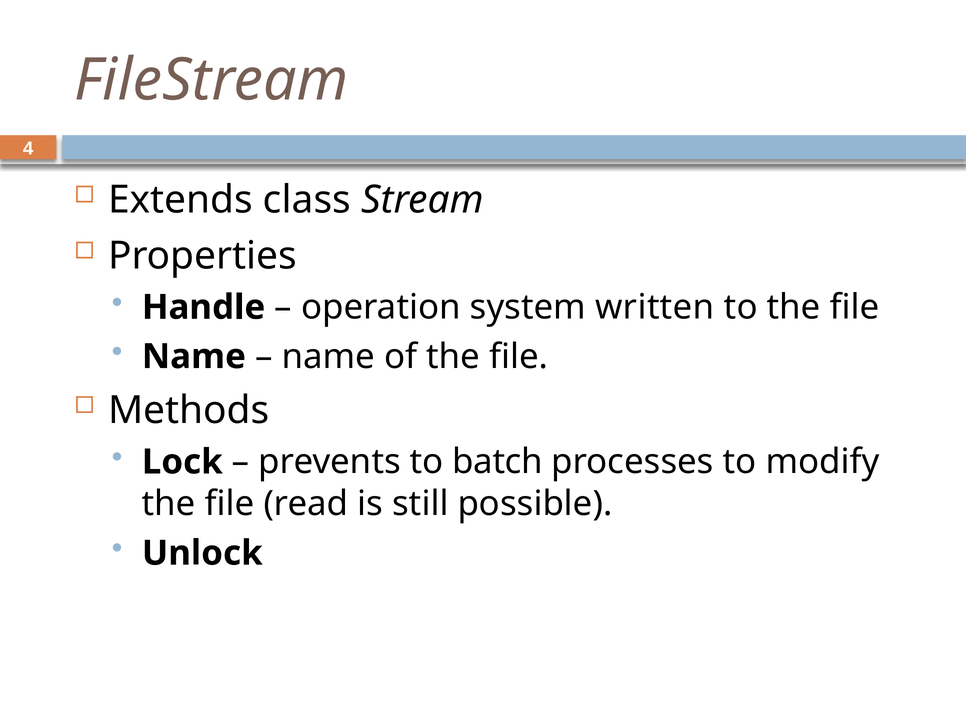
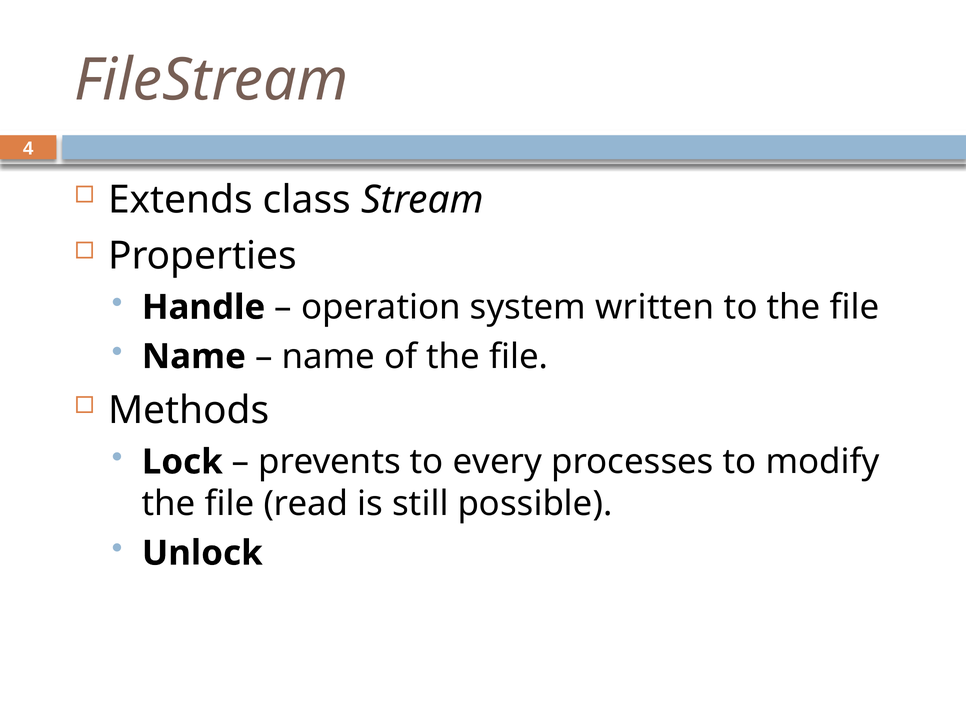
batch: batch -> every
